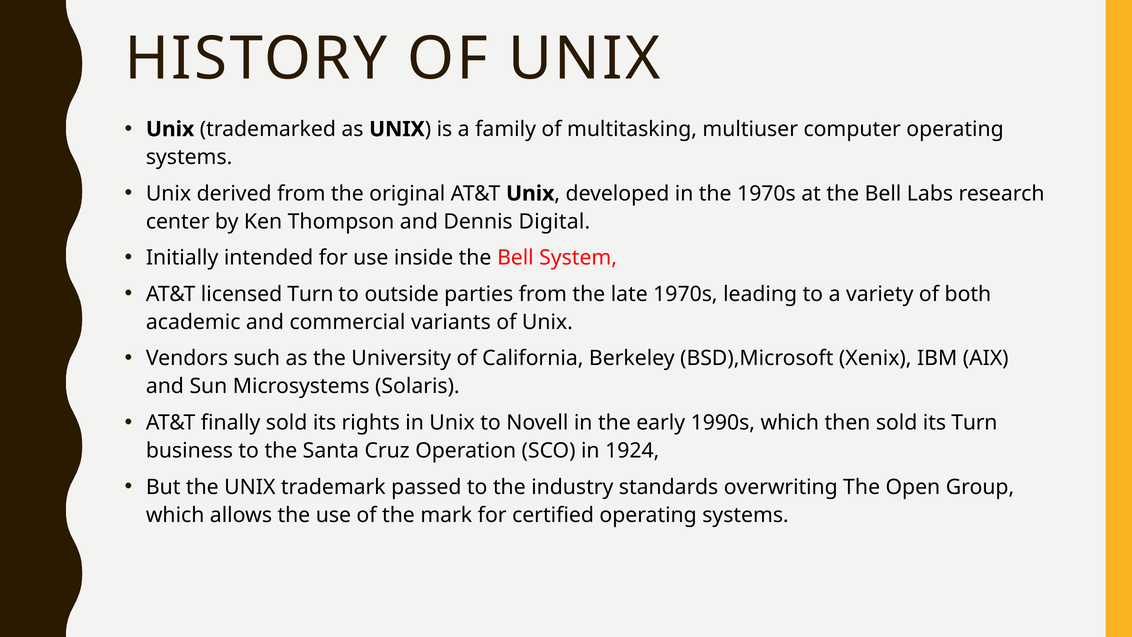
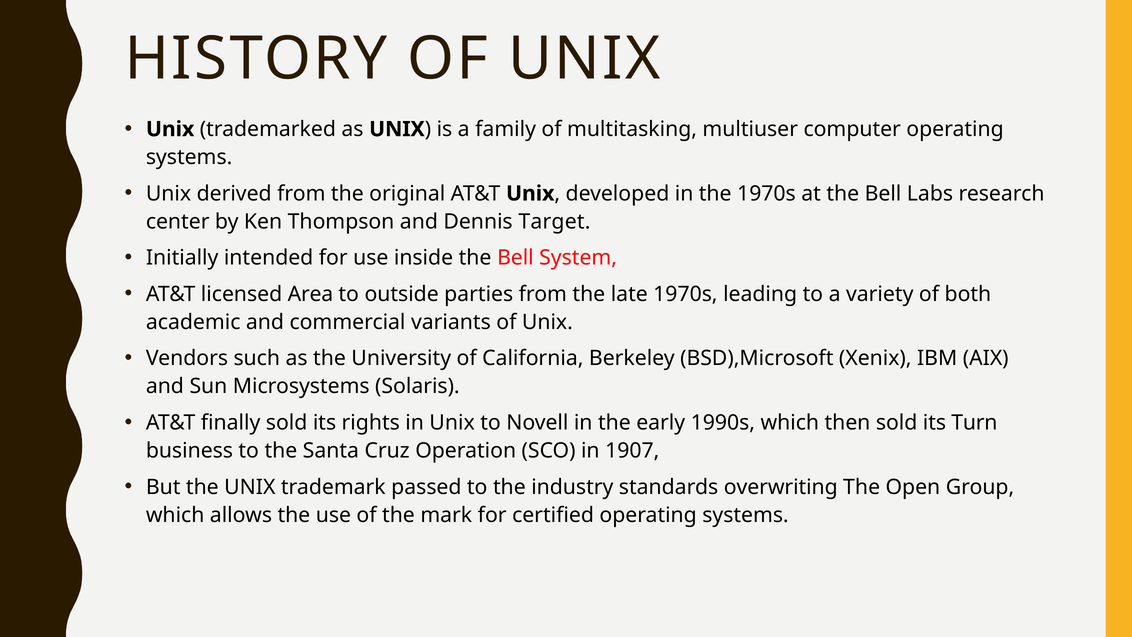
Digital: Digital -> Target
licensed Turn: Turn -> Area
1924: 1924 -> 1907
